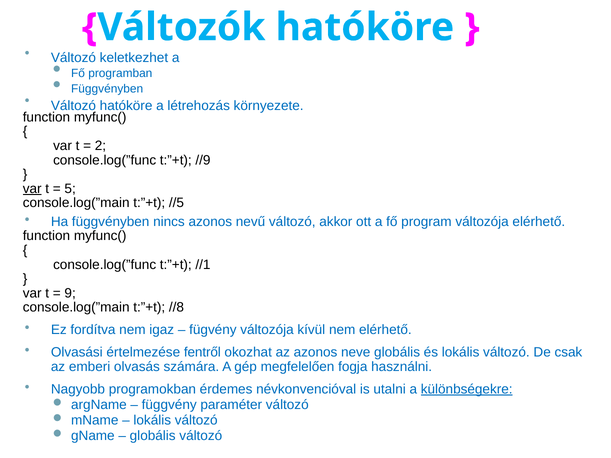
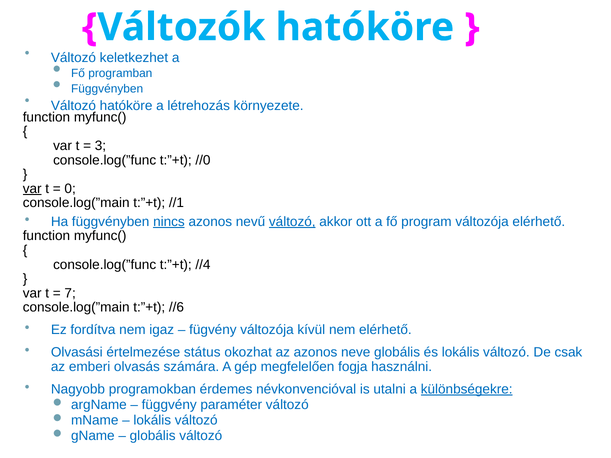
2: 2 -> 3
//9: //9 -> //0
5: 5 -> 0
//5: //5 -> //1
nincs underline: none -> present
változó at (292, 222) underline: none -> present
//1: //1 -> //4
9: 9 -> 7
//8: //8 -> //6
fentről: fentről -> státus
